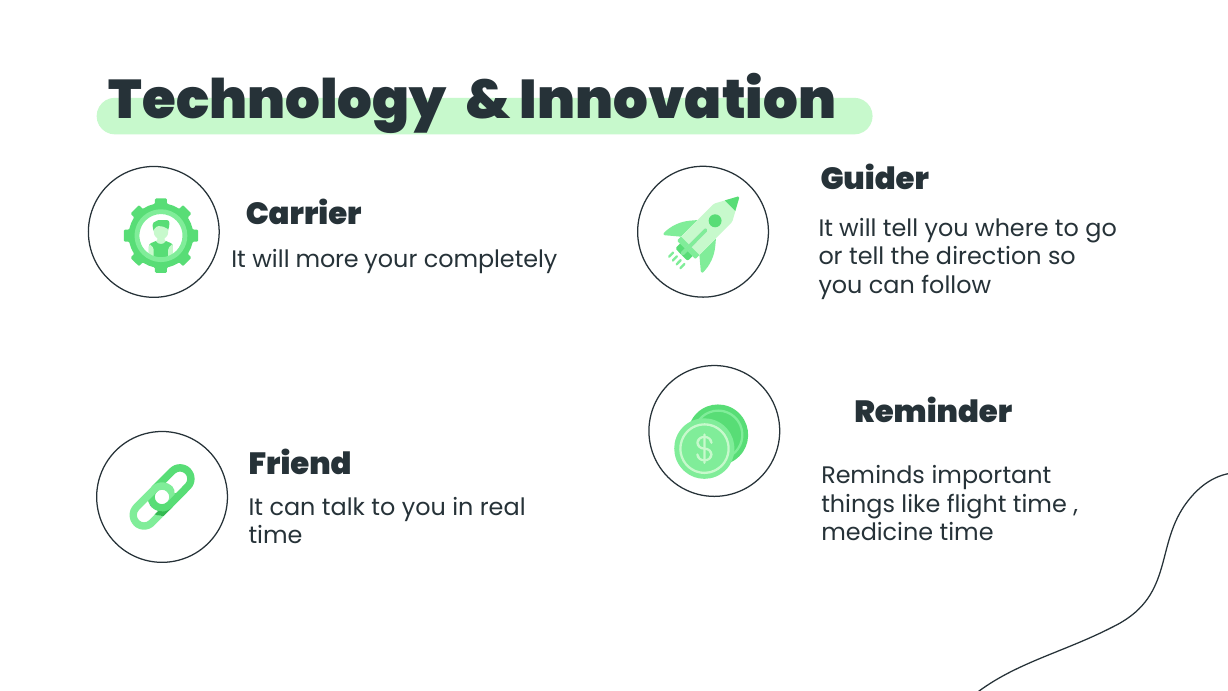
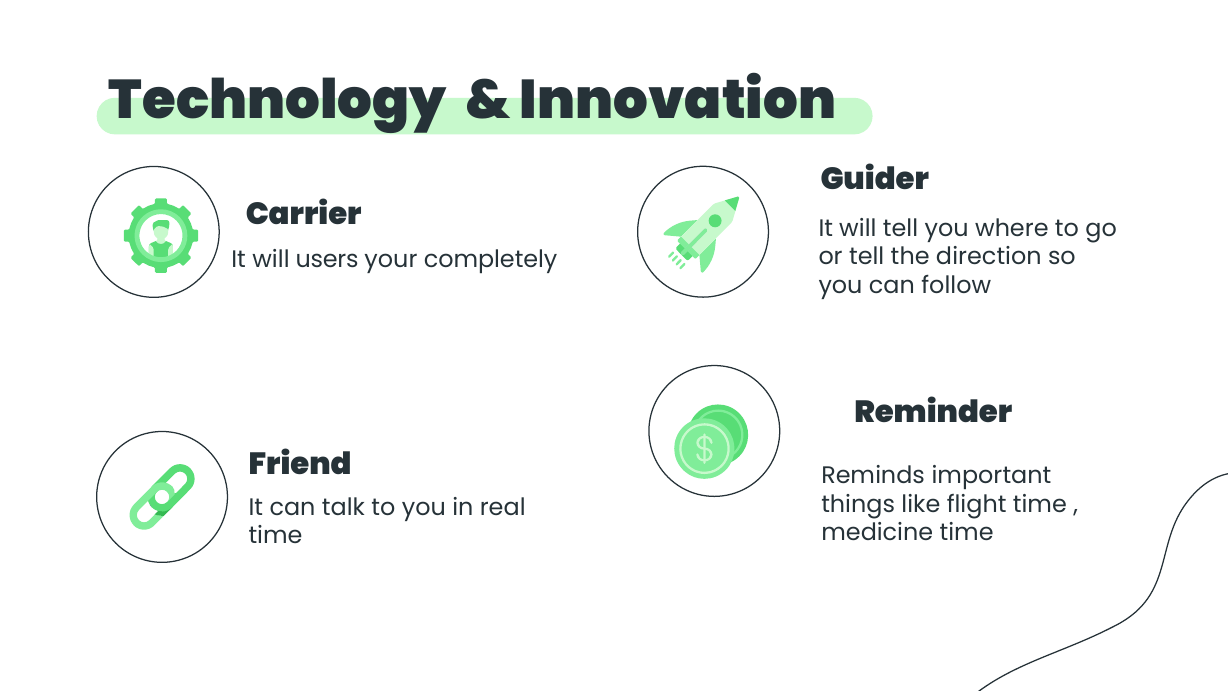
more: more -> users
